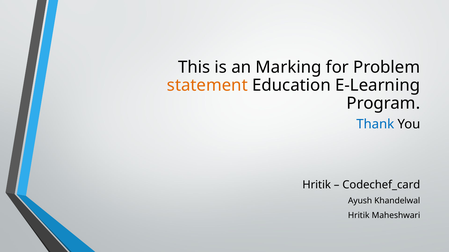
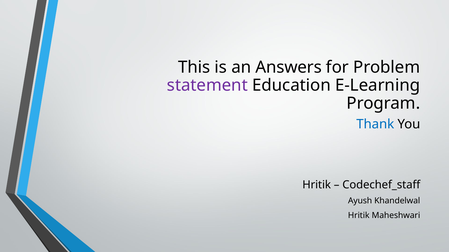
Marking: Marking -> Answers
statement colour: orange -> purple
Codechef_card: Codechef_card -> Codechef_staff
